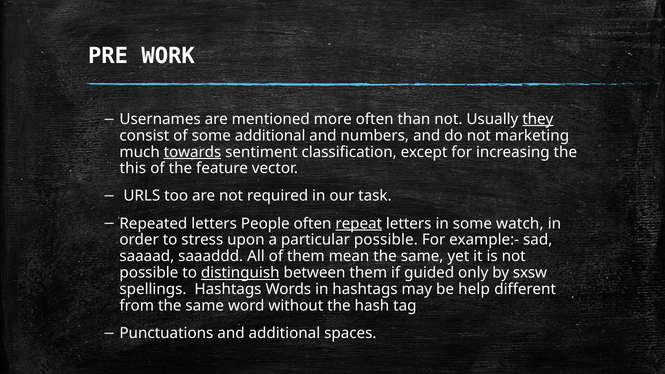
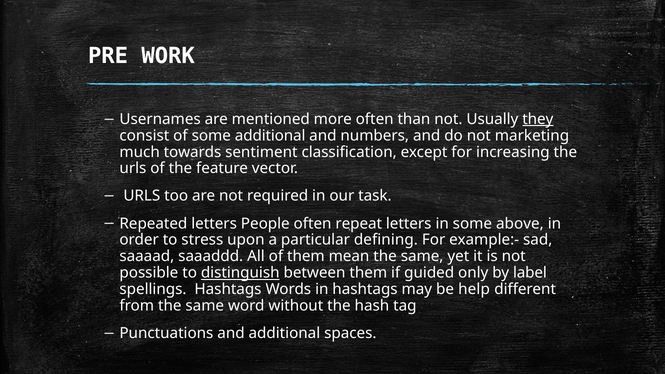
towards underline: present -> none
this at (133, 169): this -> urls
repeat underline: present -> none
watch: watch -> above
particular possible: possible -> defining
sxsw: sxsw -> label
